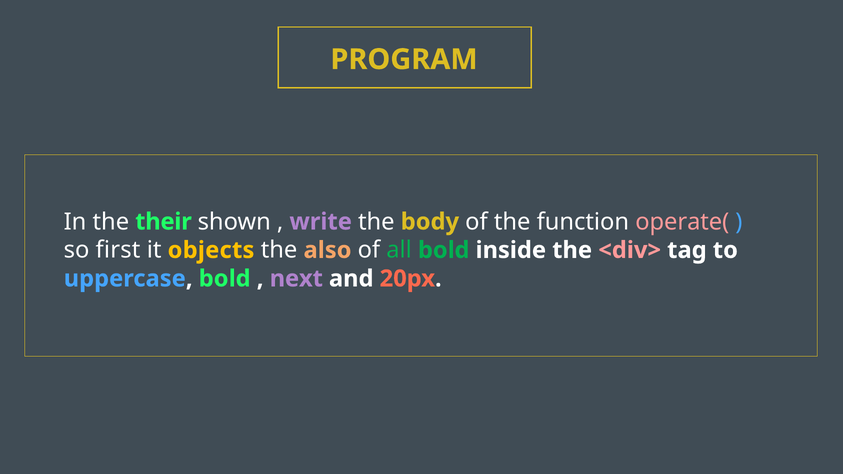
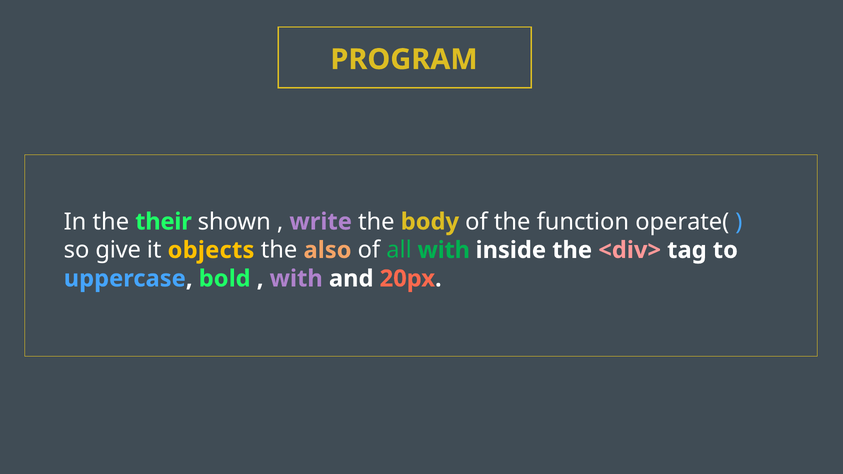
operate( colour: pink -> white
first: first -> give
all bold: bold -> with
next at (296, 279): next -> with
